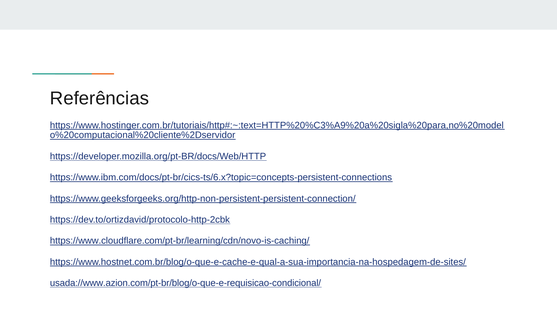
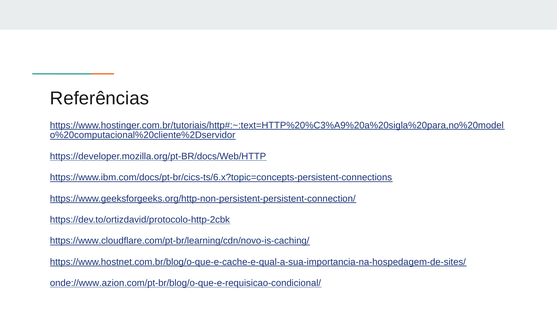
usada://www.azion.com/pt-br/blog/o-que-e-requisicao-condicional/: usada://www.azion.com/pt-br/blog/o-que-e-requisicao-condicional/ -> onde://www.azion.com/pt-br/blog/o-que-e-requisicao-condicional/
